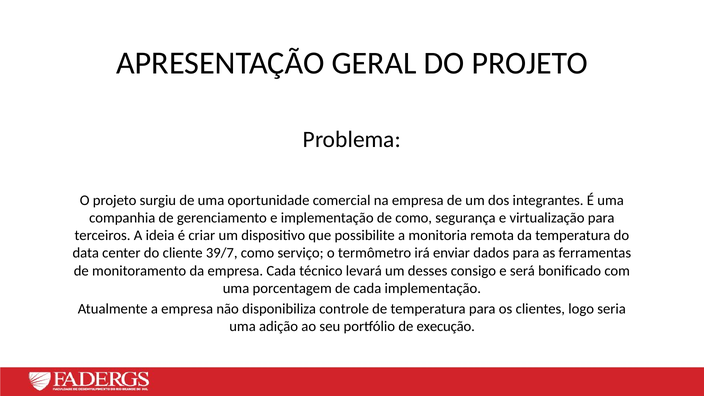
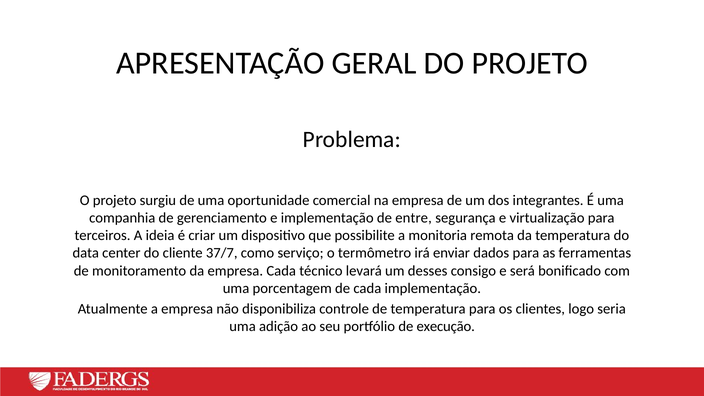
de como: como -> entre
39/7: 39/7 -> 37/7
